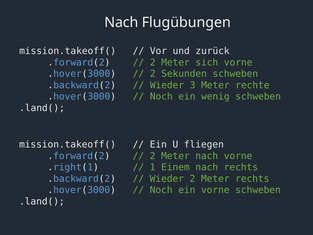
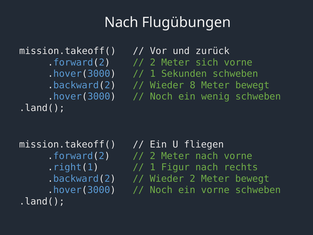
2 at (153, 74): 2 -> 1
3: 3 -> 8
rechte at (252, 85): rechte -> bewegt
Einem: Einem -> Figur
2 Meter rechts: rechts -> bewegt
